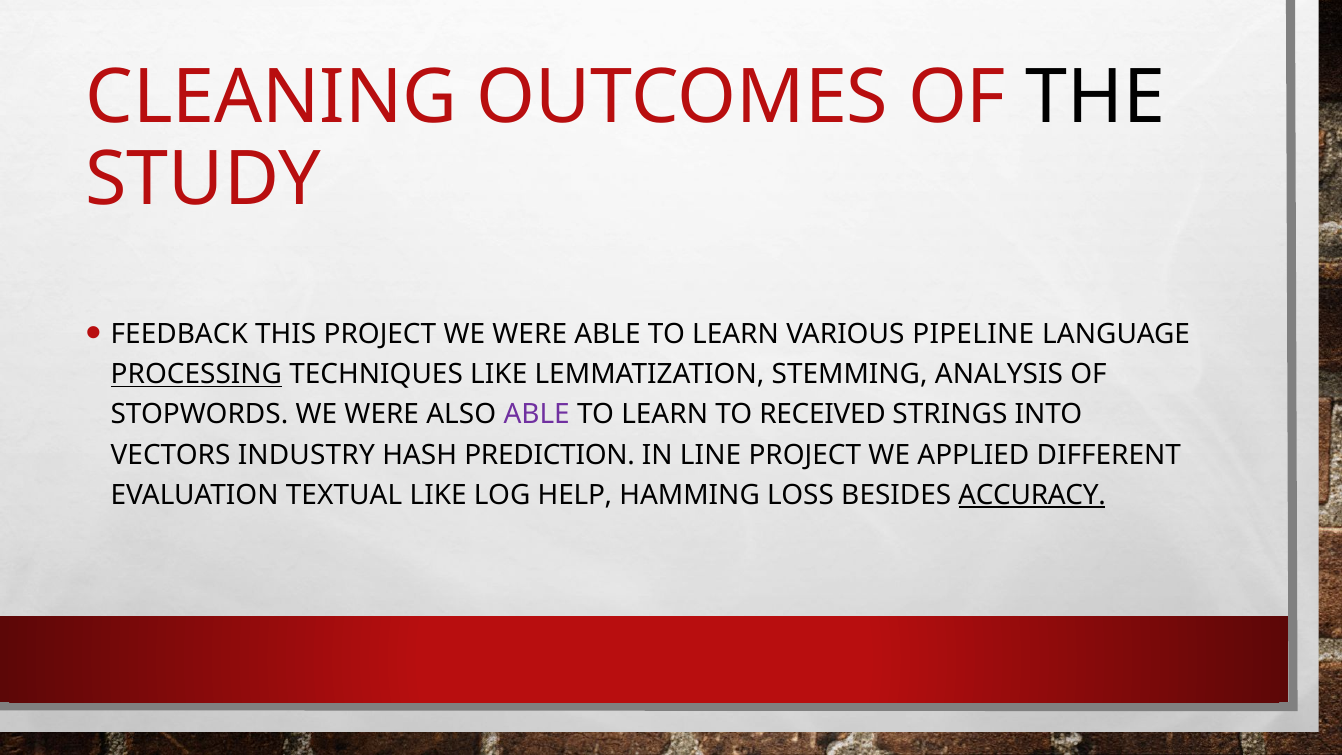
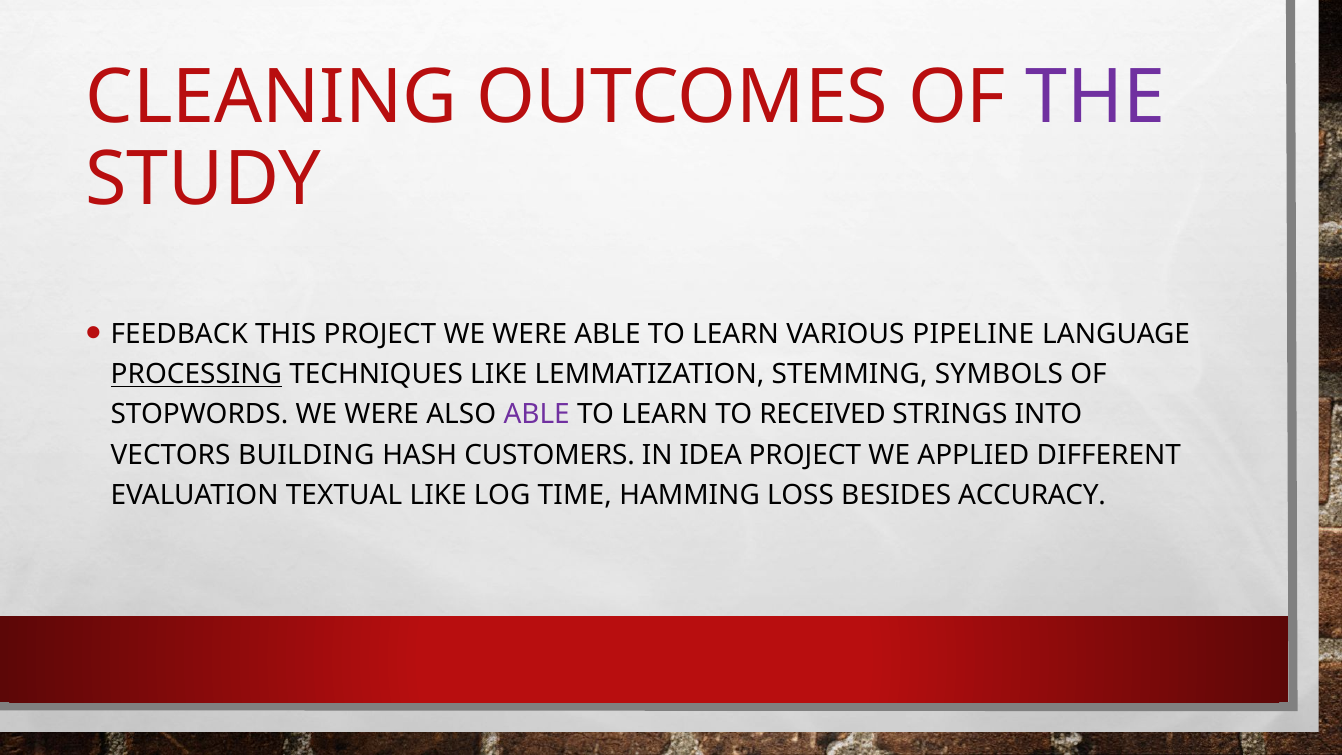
THE colour: black -> purple
ANALYSIS: ANALYSIS -> SYMBOLS
INDUSTRY: INDUSTRY -> BUILDING
PREDICTION: PREDICTION -> CUSTOMERS
LINE: LINE -> IDEA
HELP: HELP -> TIME
ACCURACY underline: present -> none
